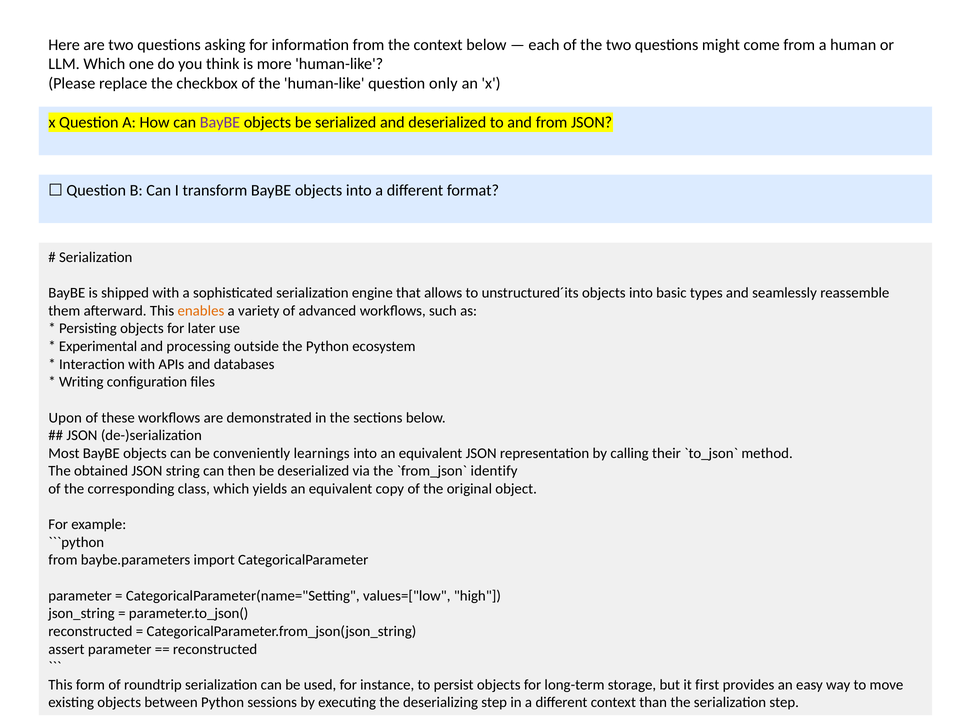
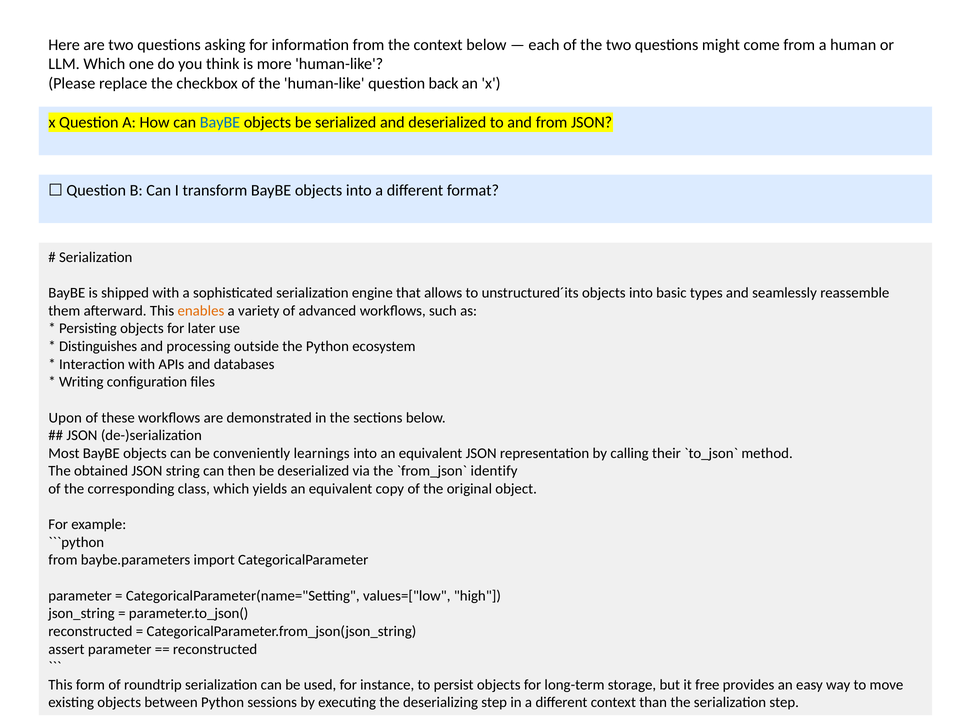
only: only -> back
BayBE at (220, 122) colour: purple -> blue
Experimental: Experimental -> Distinguishes
first: first -> free
